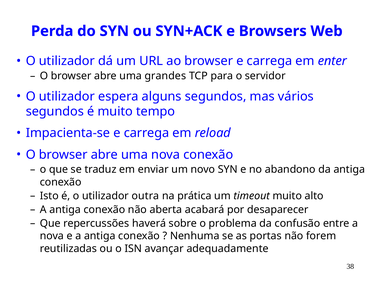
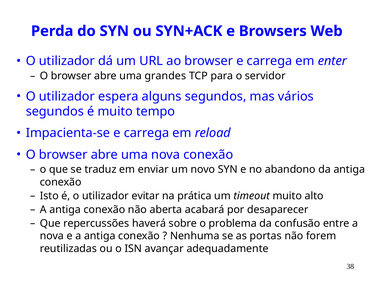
outra: outra -> evitar
